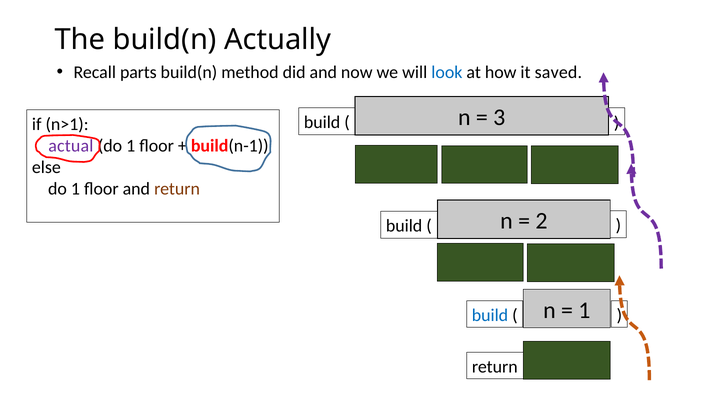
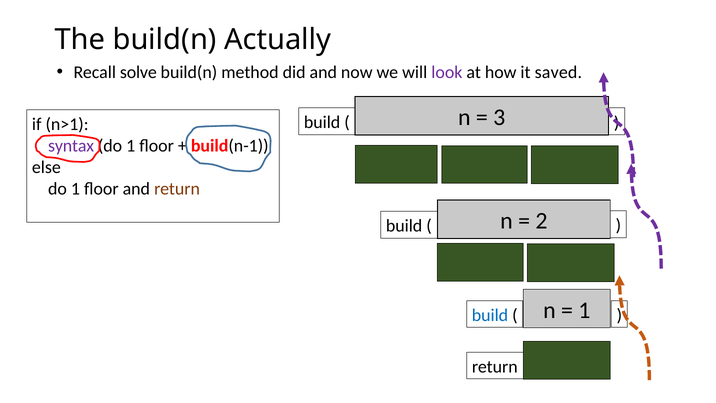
parts: parts -> solve
look colour: blue -> purple
actual: actual -> syntax
